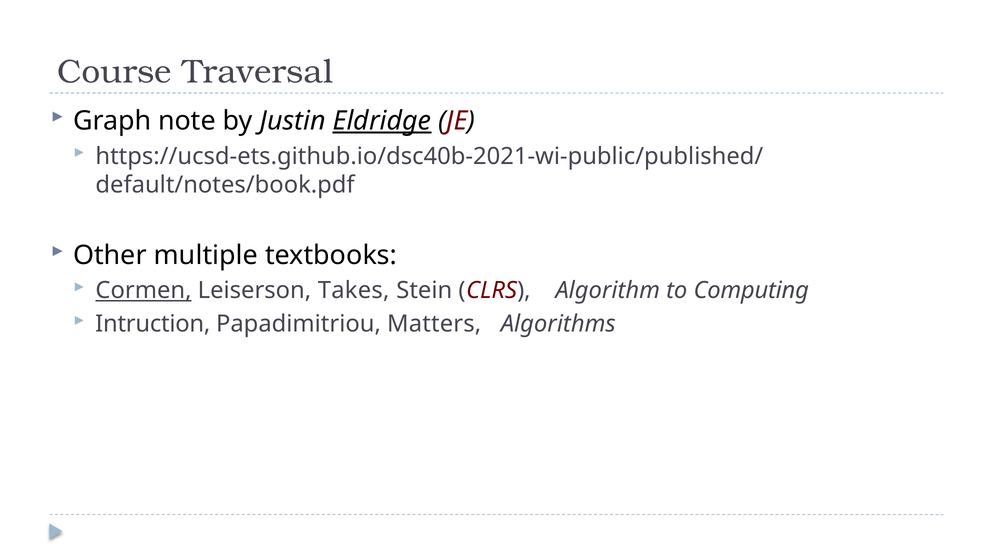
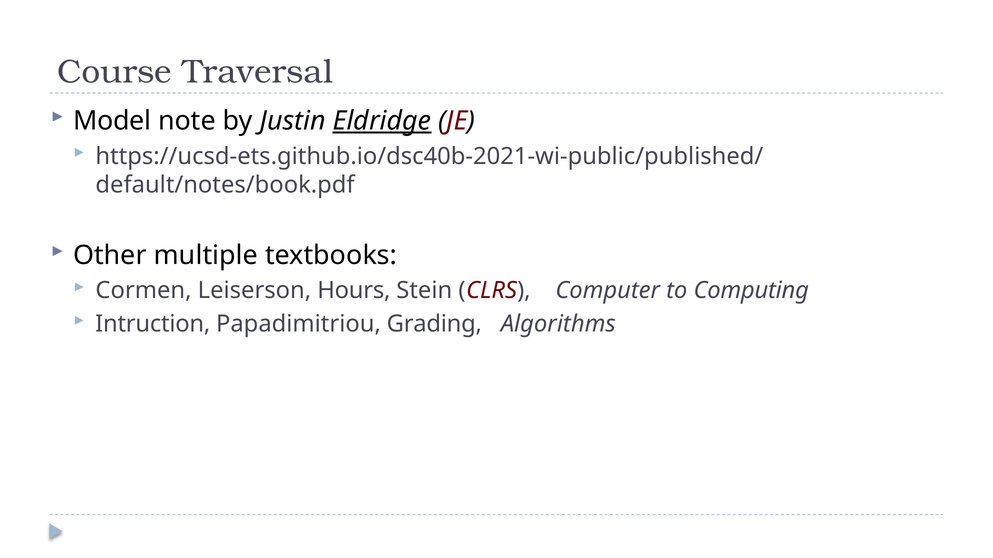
Graph: Graph -> Model
Cormen underline: present -> none
Takes: Takes -> Hours
Algorithm: Algorithm -> Computer
Matters: Matters -> Grading
